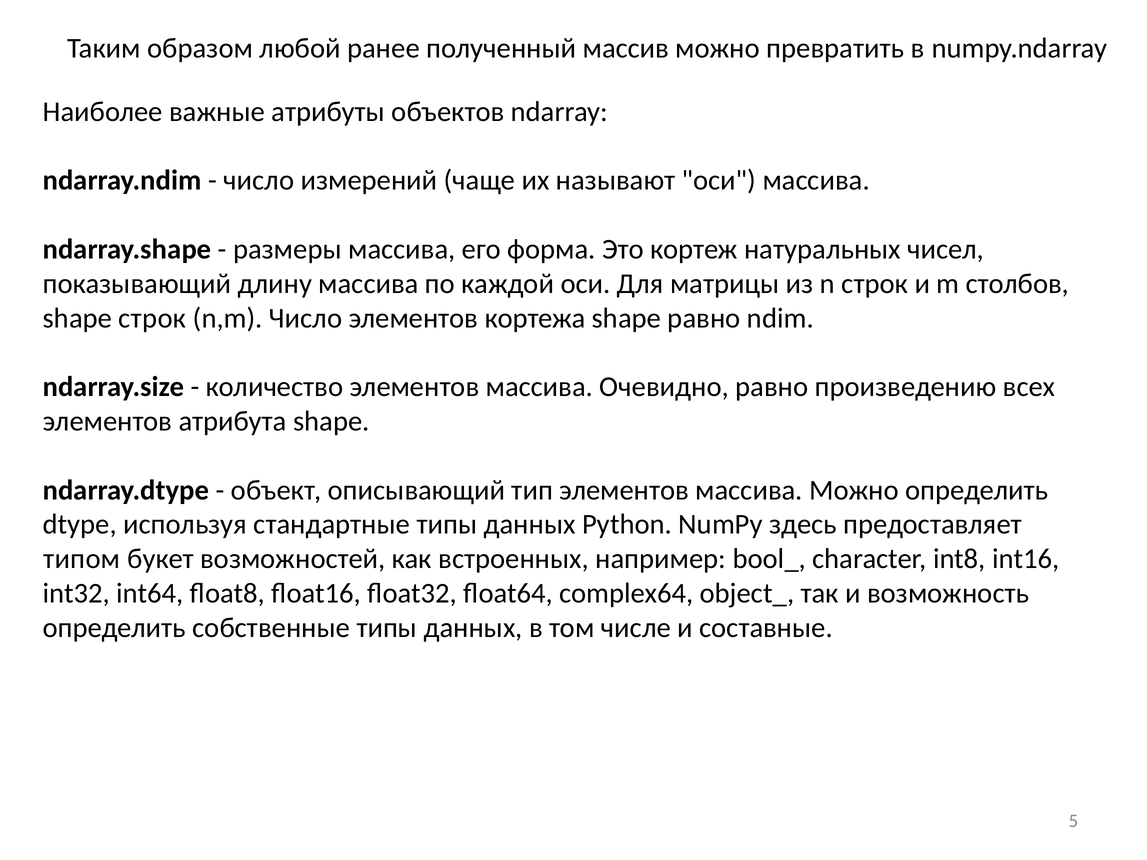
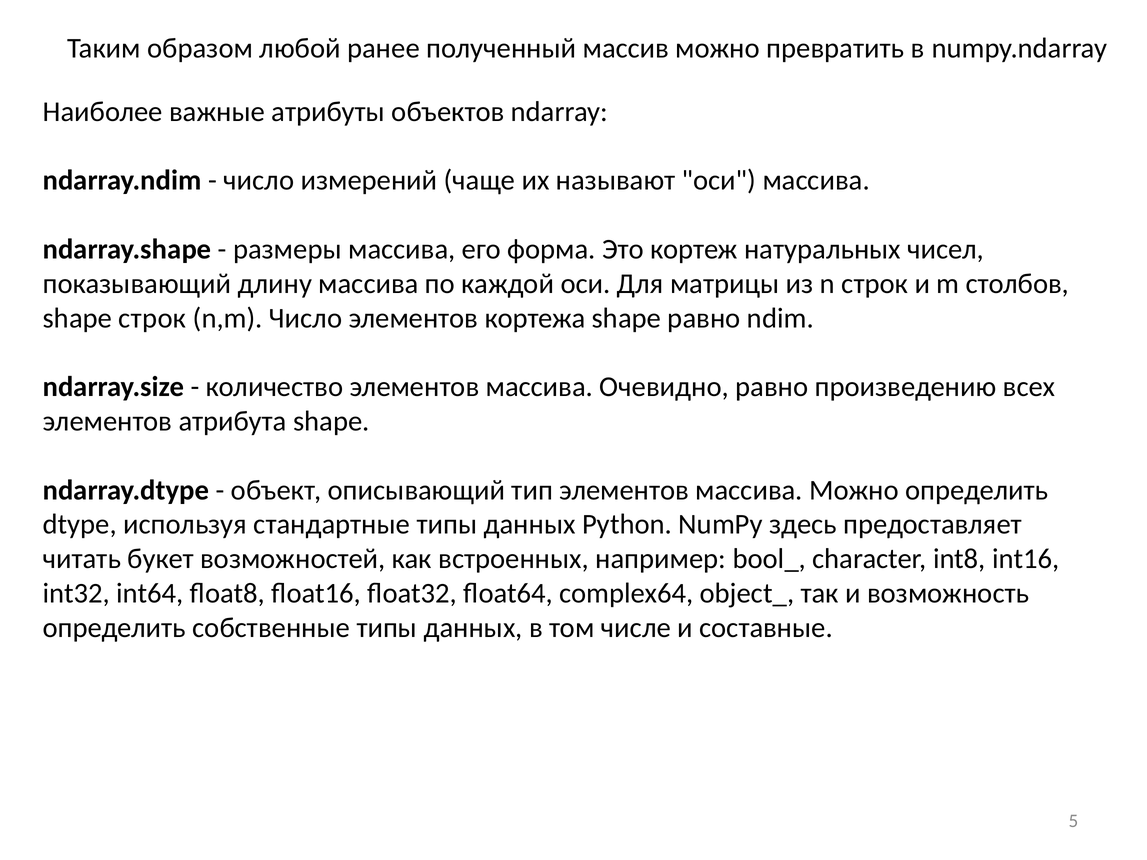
типом: типом -> читать
